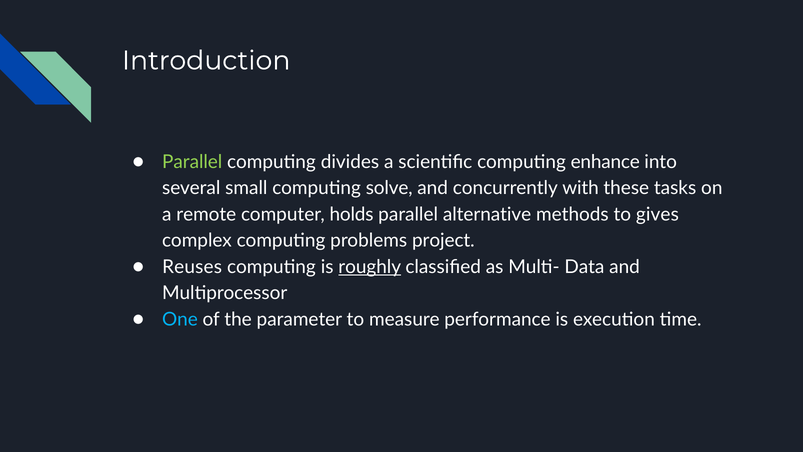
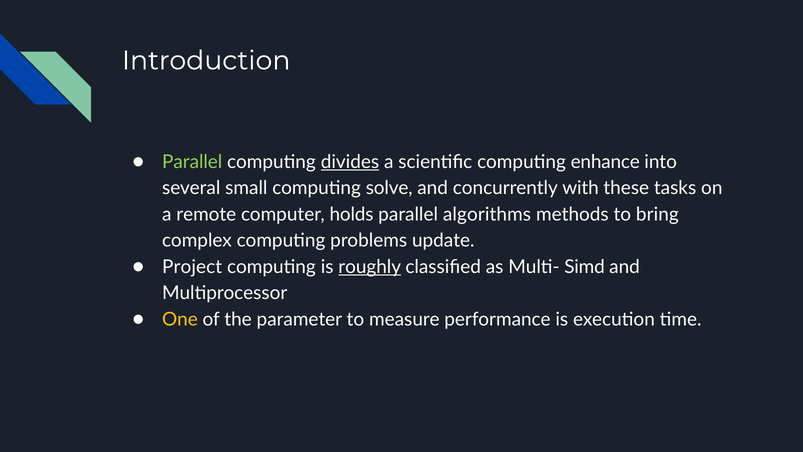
divides underline: none -> present
alternative: alternative -> algorithms
gives: gives -> bring
project: project -> update
Reuses: Reuses -> Project
Data: Data -> Simd
One colour: light blue -> yellow
